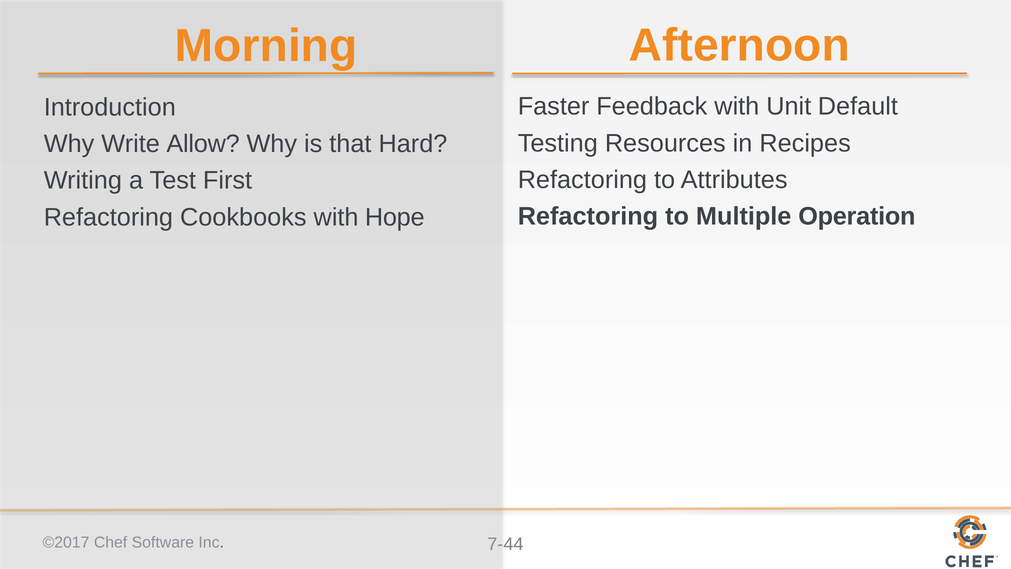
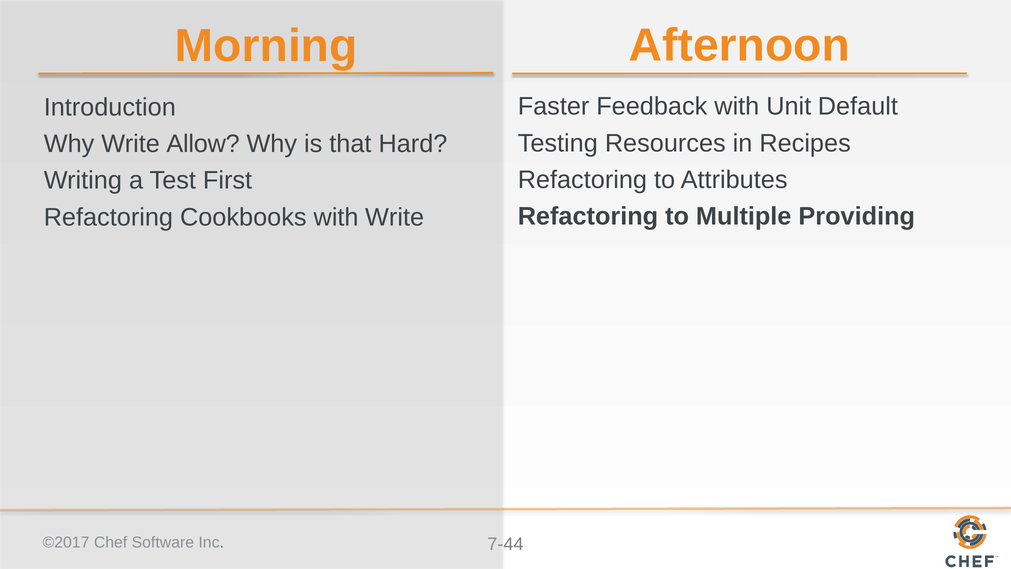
Operation: Operation -> Providing
with Hope: Hope -> Write
